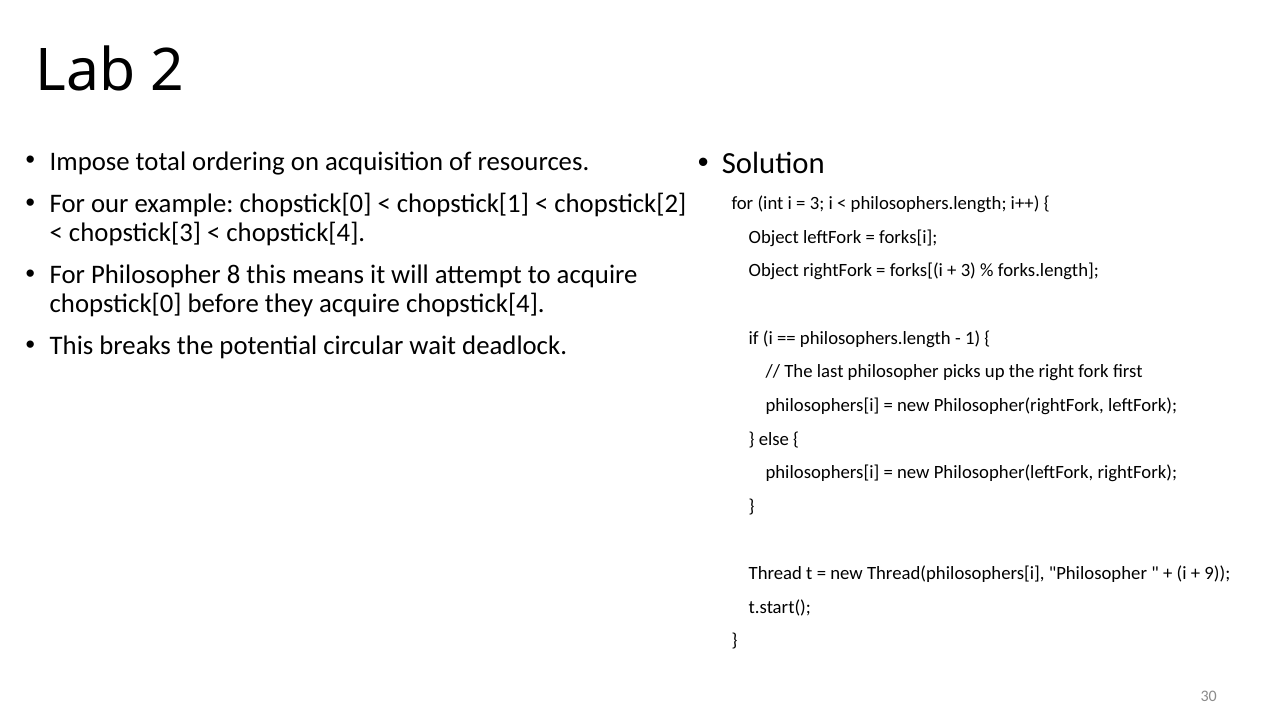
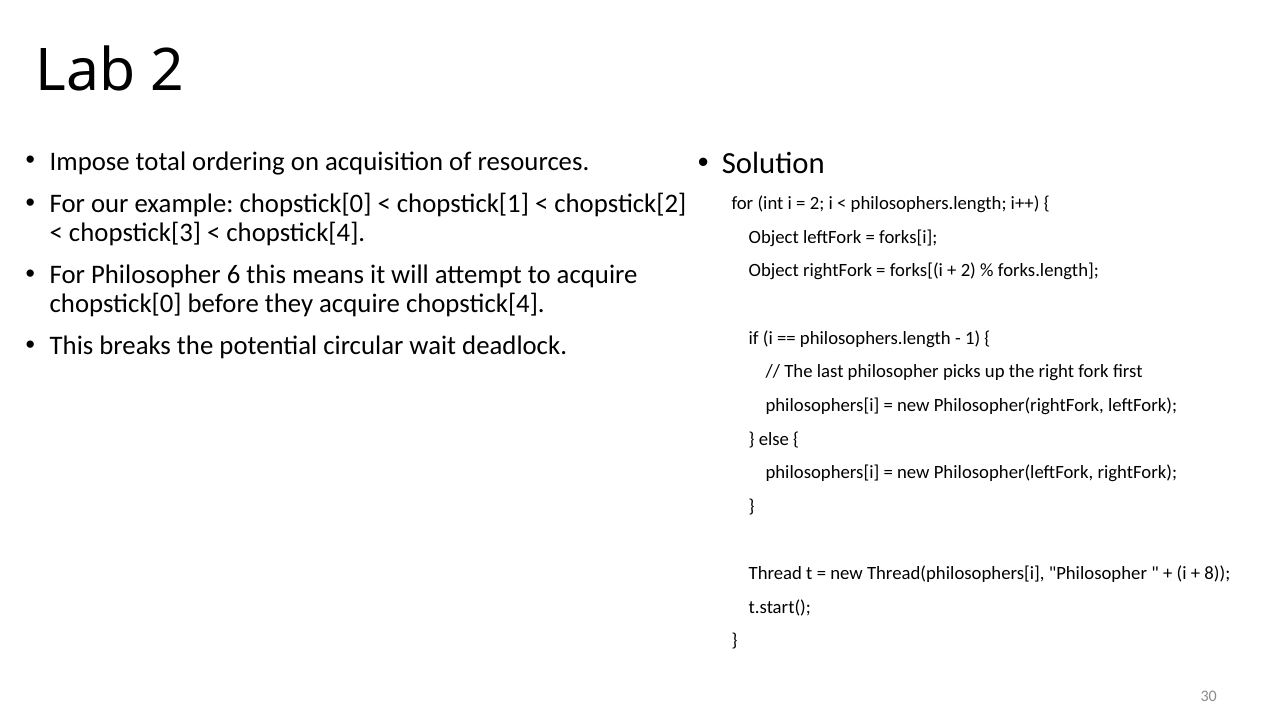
3 at (817, 203): 3 -> 2
8: 8 -> 6
3 at (968, 271): 3 -> 2
9: 9 -> 8
